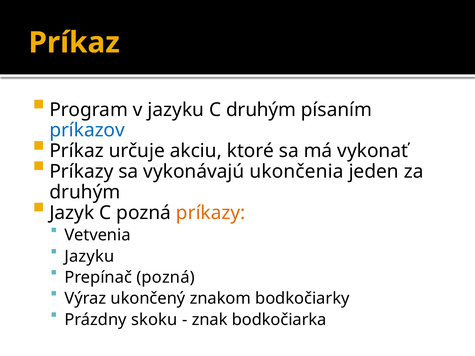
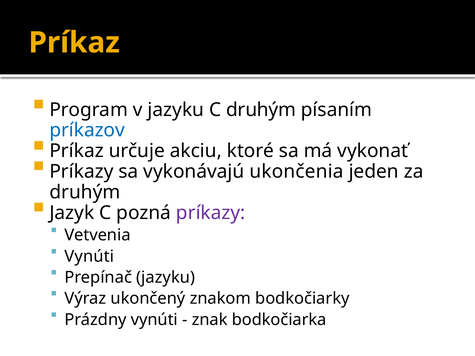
príkazy at (211, 213) colour: orange -> purple
Jazyku at (89, 256): Jazyku -> Vynúti
Prepínač pozná: pozná -> jazyku
Prázdny skoku: skoku -> vynúti
